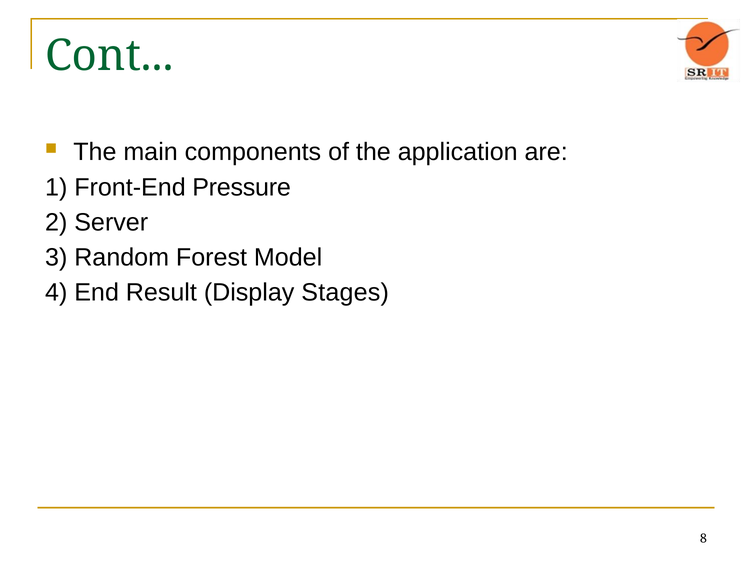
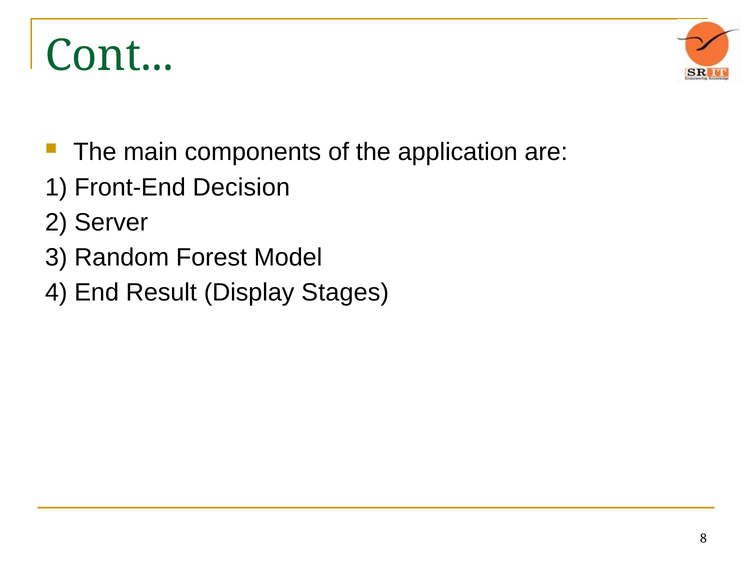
Pressure: Pressure -> Decision
